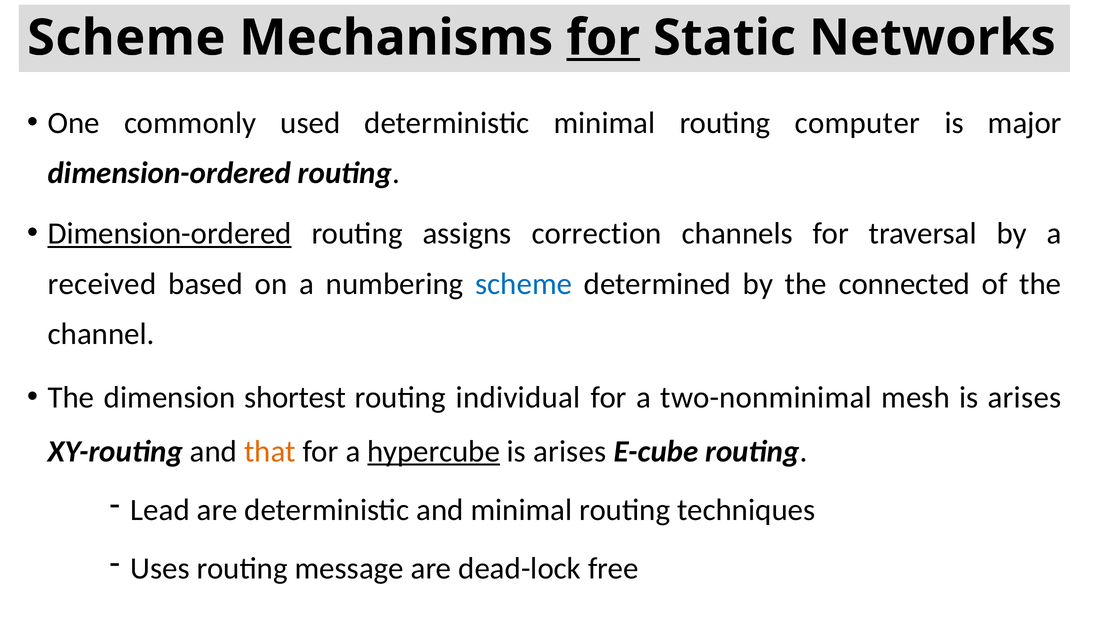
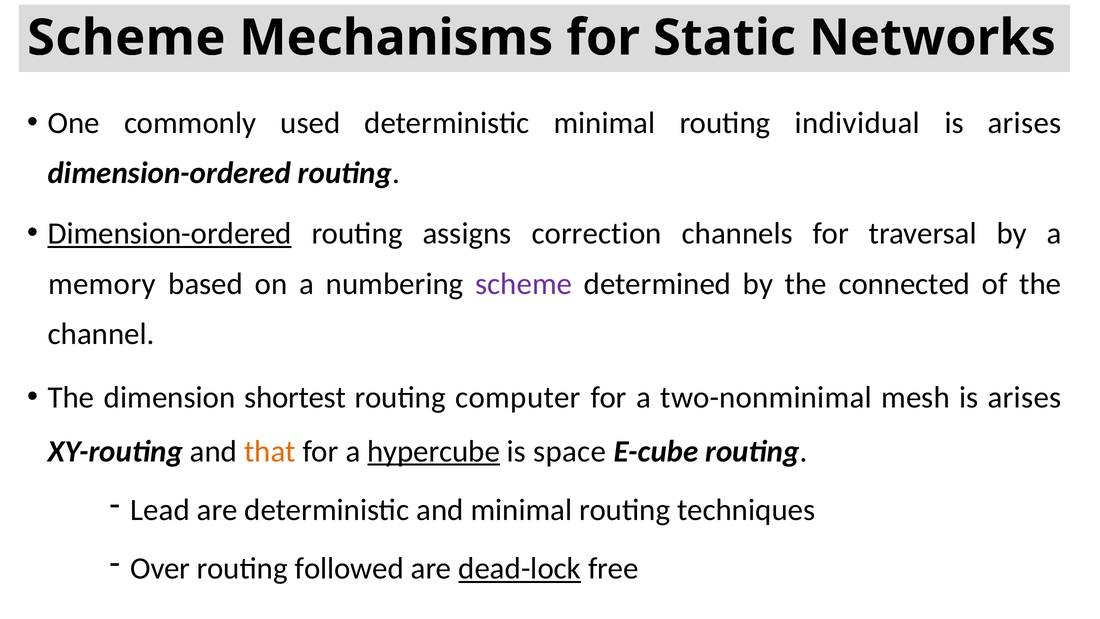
for at (603, 38) underline: present -> none
computer: computer -> individual
major at (1025, 123): major -> arises
received: received -> memory
scheme at (524, 284) colour: blue -> purple
individual: individual -> computer
arises at (570, 451): arises -> space
Uses: Uses -> Over
message: message -> followed
dead-lock underline: none -> present
